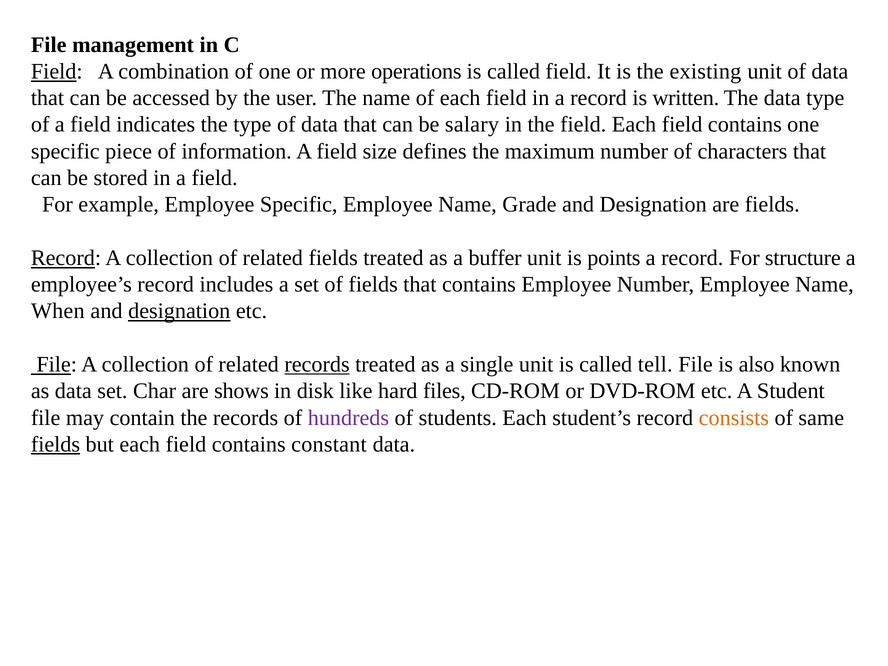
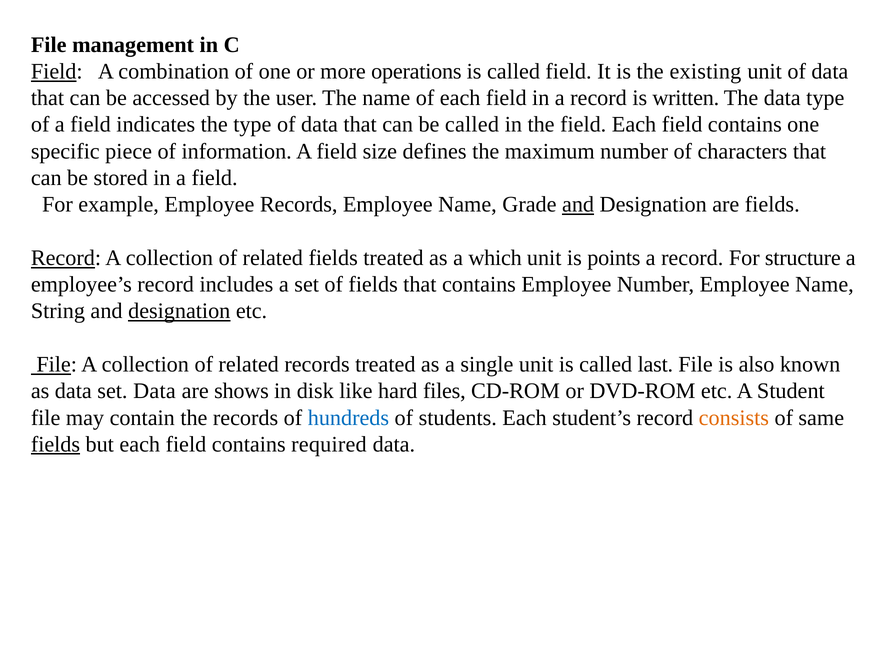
be salary: salary -> called
Employee Specific: Specific -> Records
and at (578, 205) underline: none -> present
buffer: buffer -> which
When: When -> String
records at (317, 364) underline: present -> none
tell: tell -> last
set Char: Char -> Data
hundreds colour: purple -> blue
constant: constant -> required
